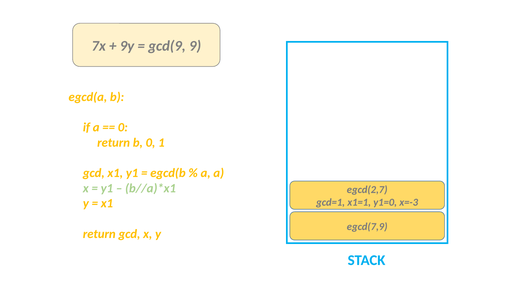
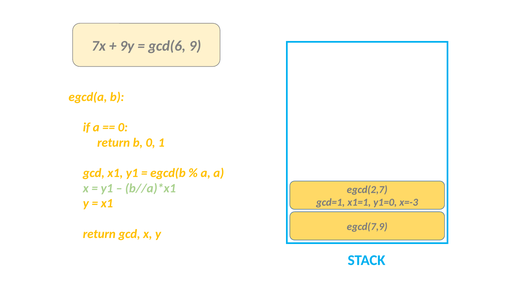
gcd(9: gcd(9 -> gcd(6
